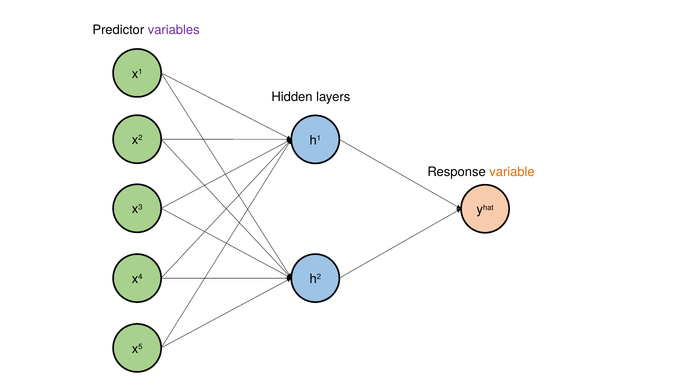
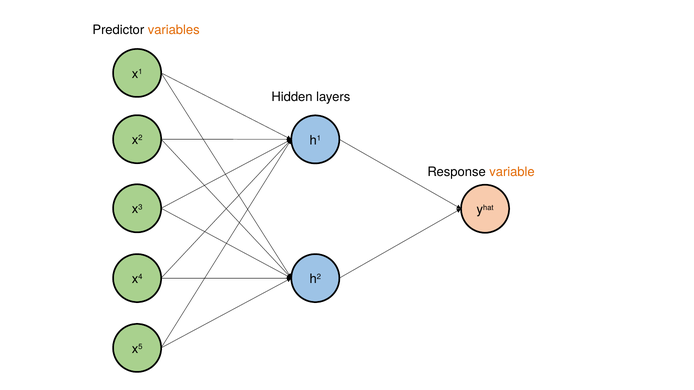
variables colour: purple -> orange
